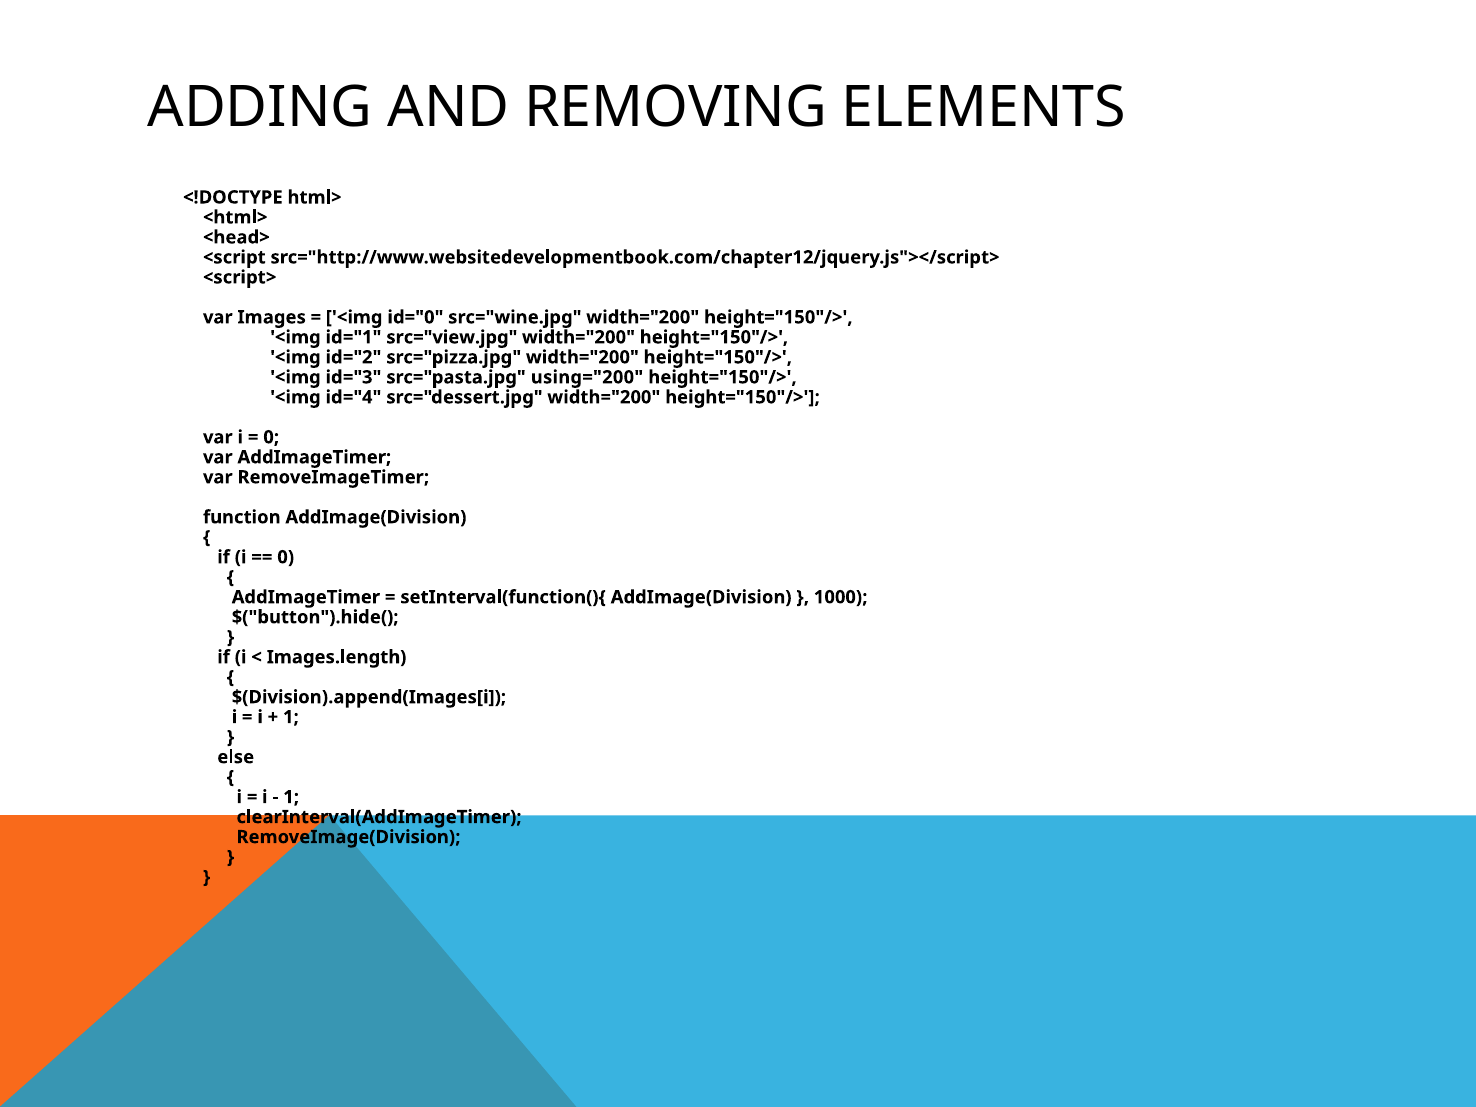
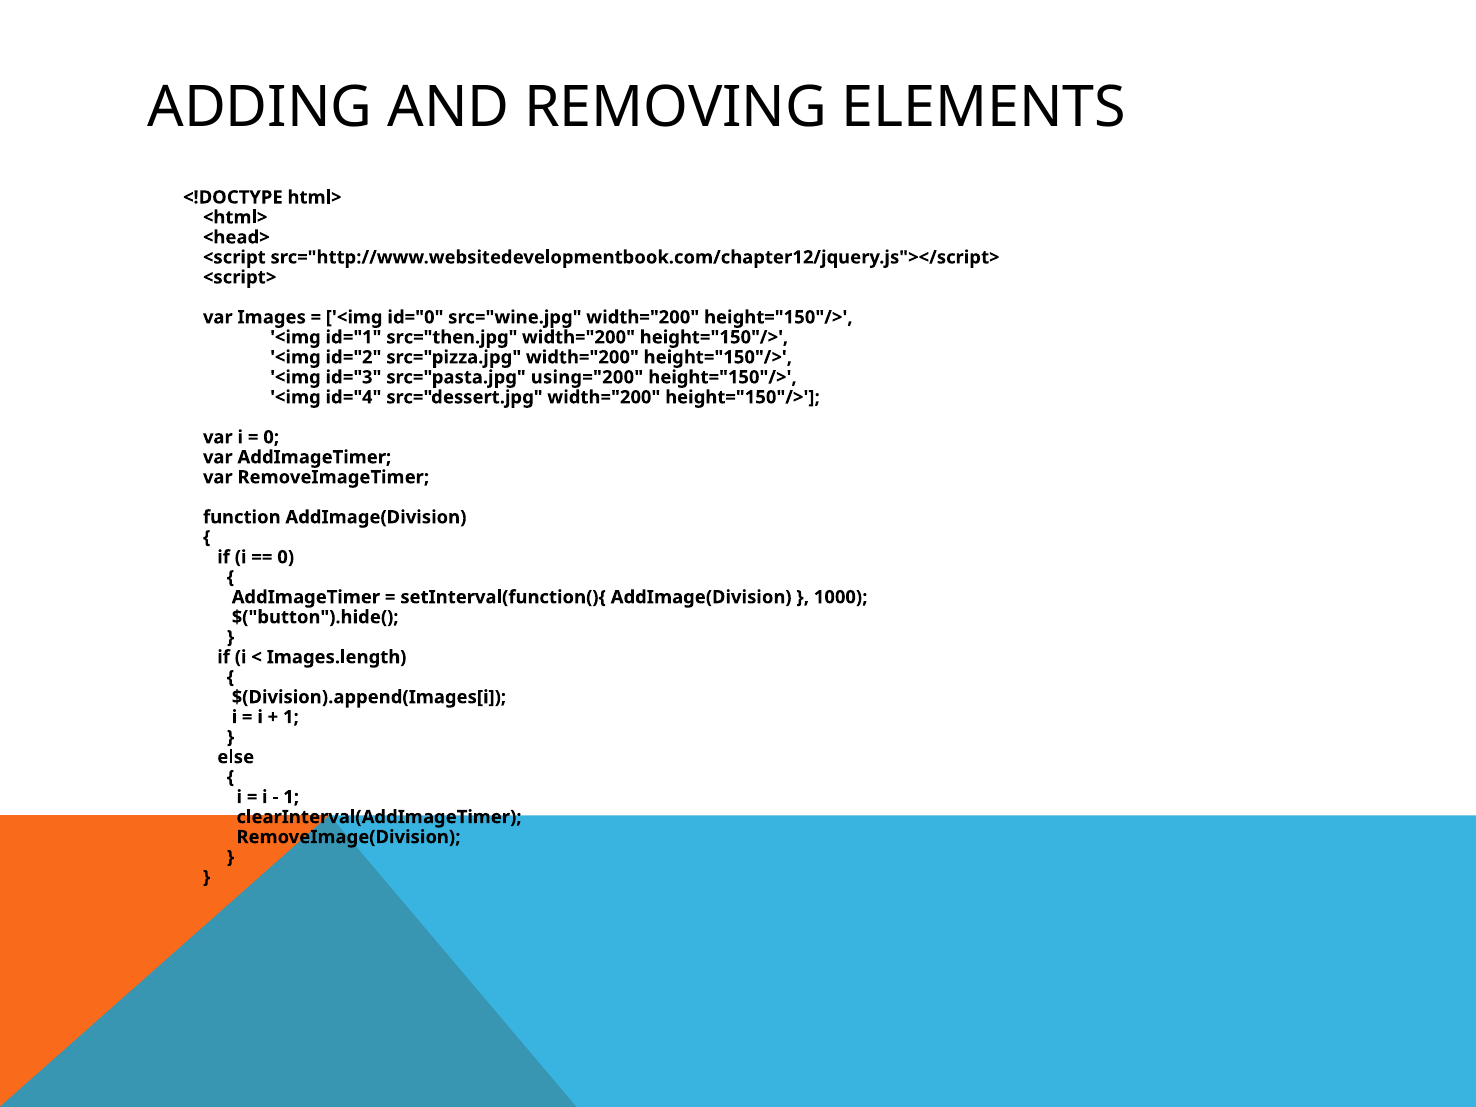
src="view.jpg: src="view.jpg -> src="then.jpg
